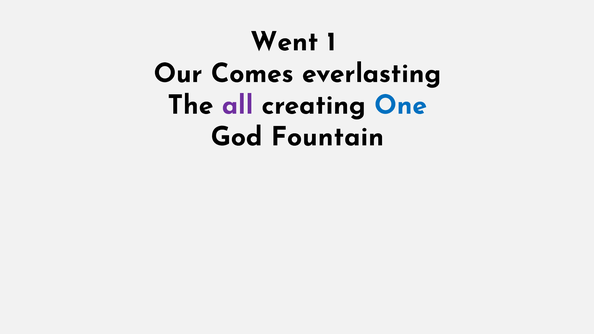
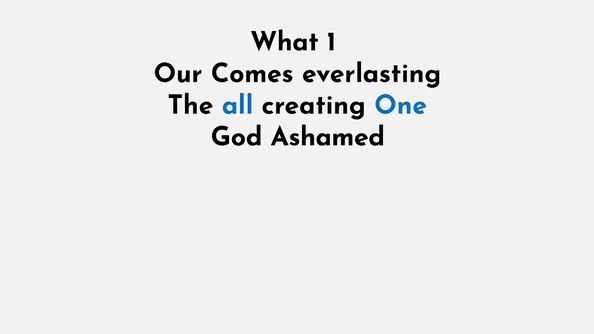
Went: Went -> What
all colour: purple -> blue
Fountain: Fountain -> Ashamed
